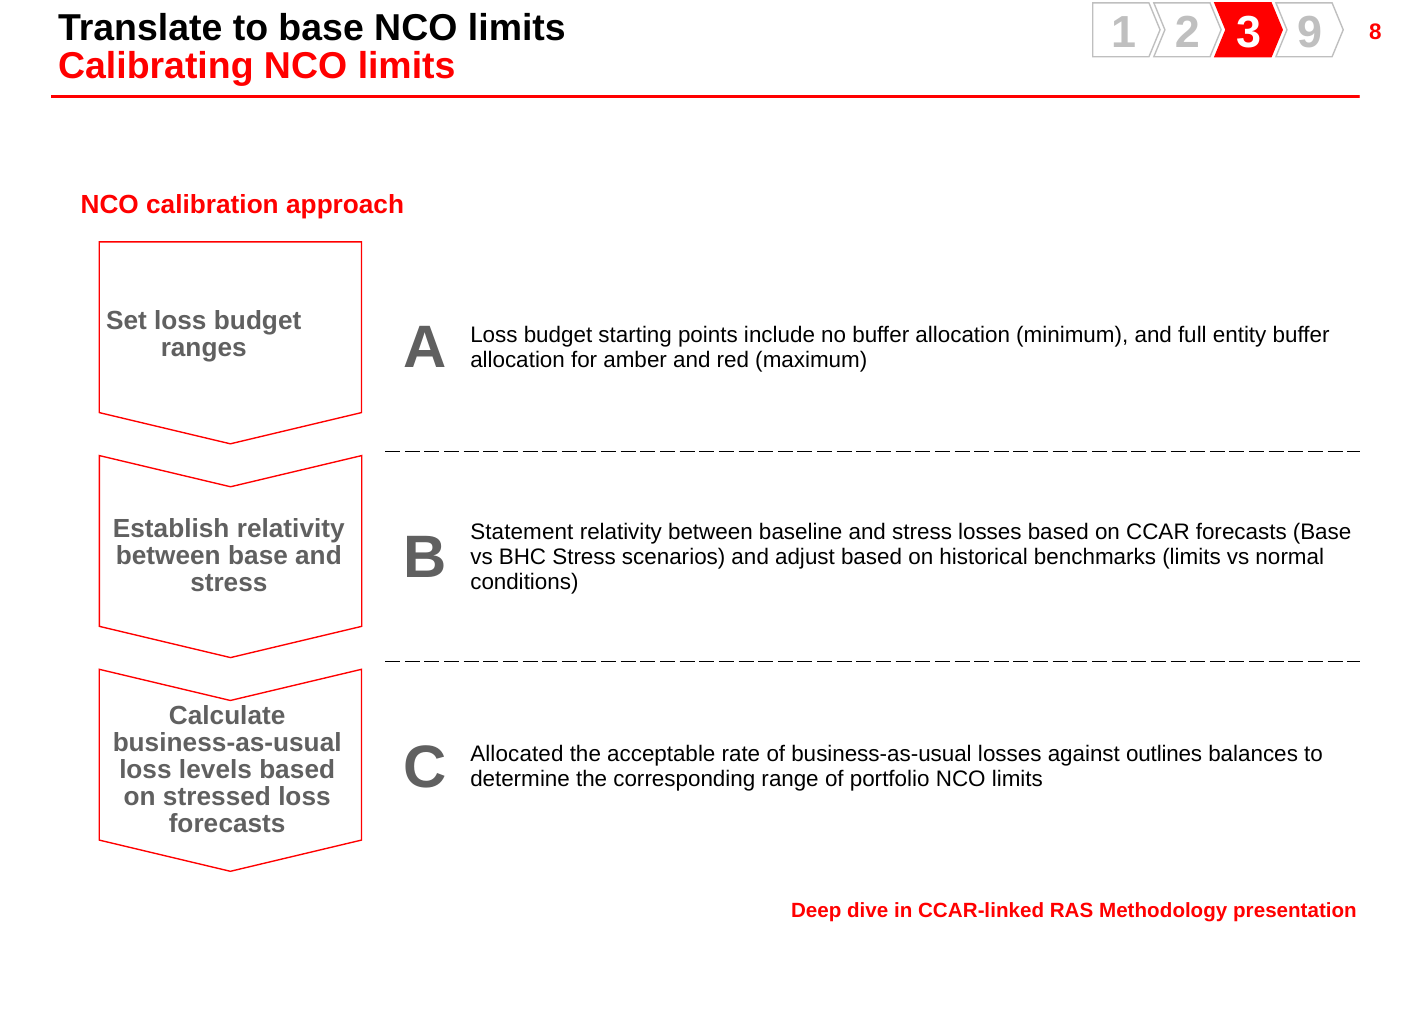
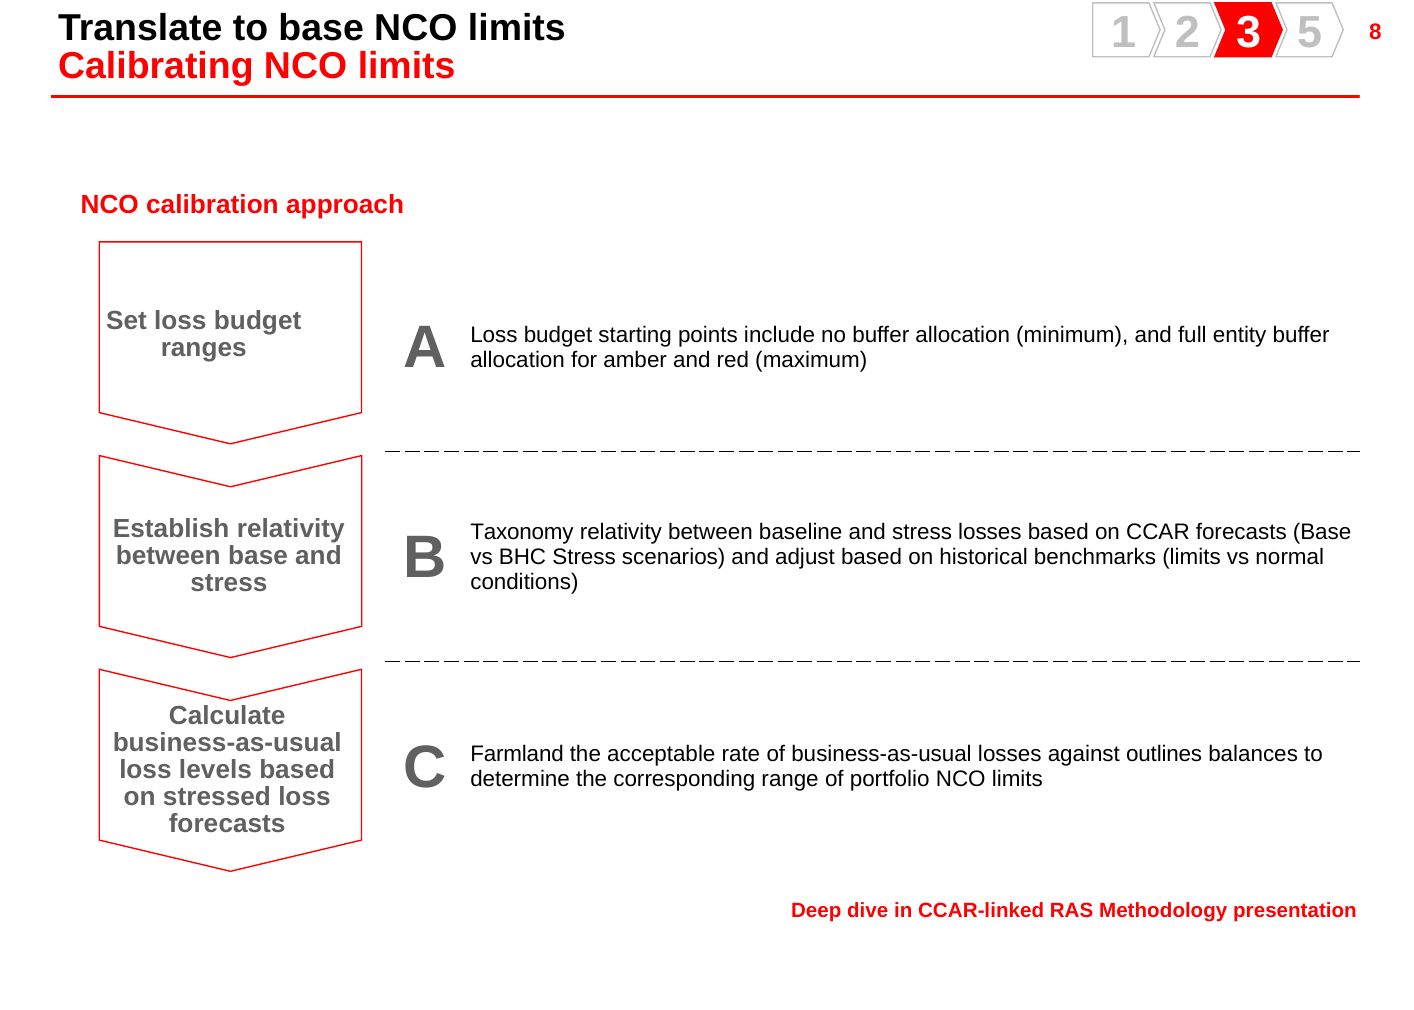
9: 9 -> 5
Statement: Statement -> Taxonomy
Allocated: Allocated -> Farmland
